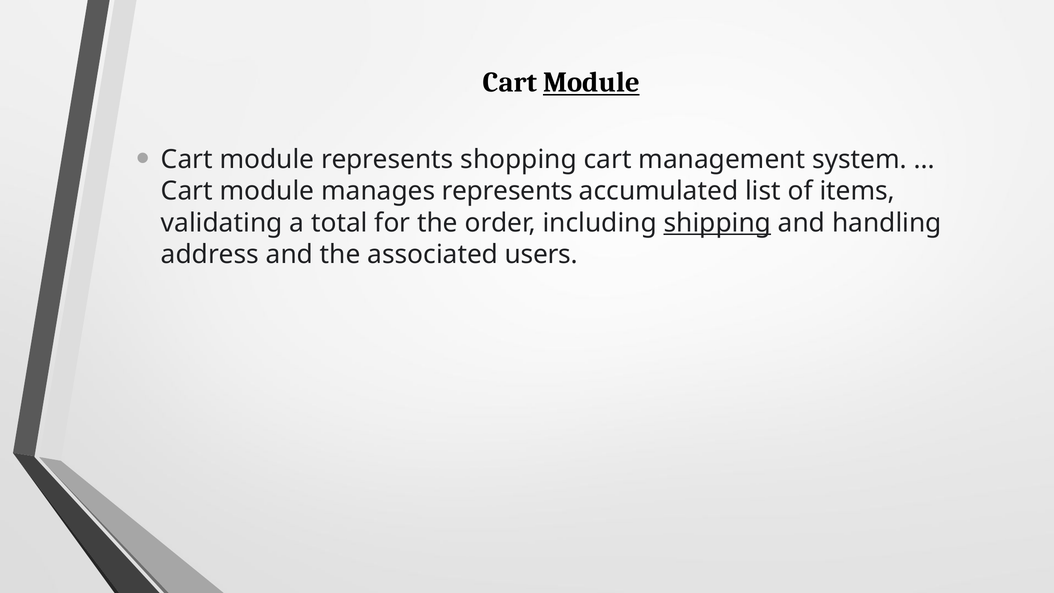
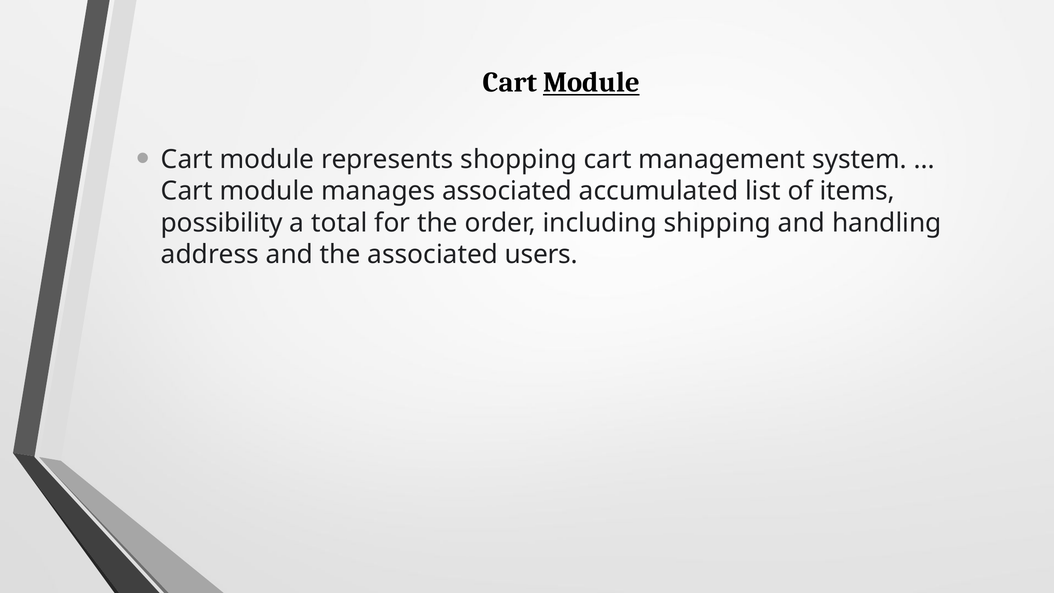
manages represents: represents -> associated
validating: validating -> possibility
shipping underline: present -> none
